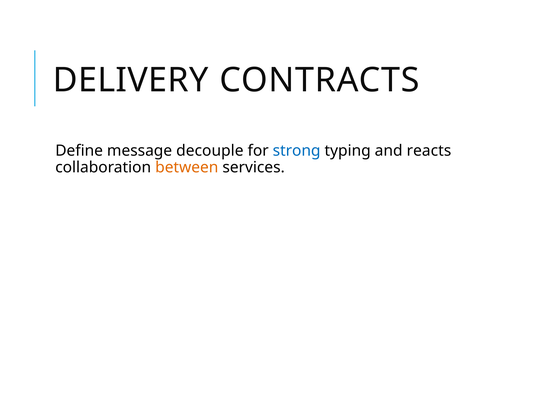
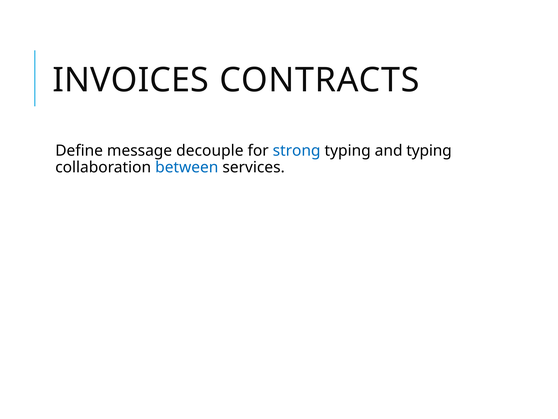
DELIVERY: DELIVERY -> INVOICES
and reacts: reacts -> typing
between colour: orange -> blue
